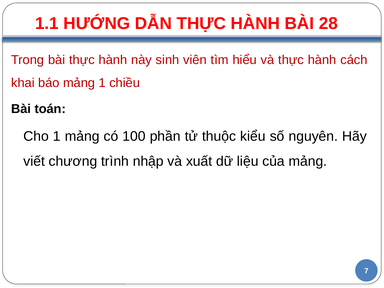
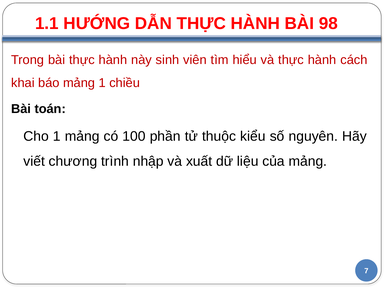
28: 28 -> 98
